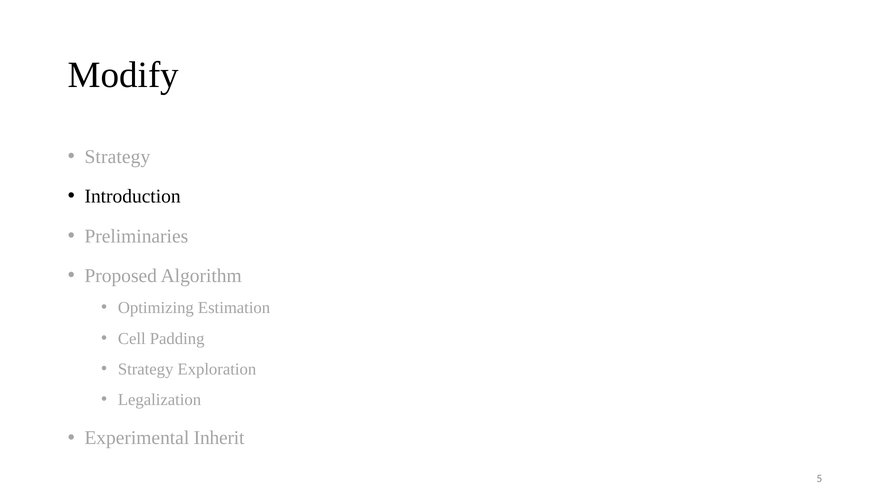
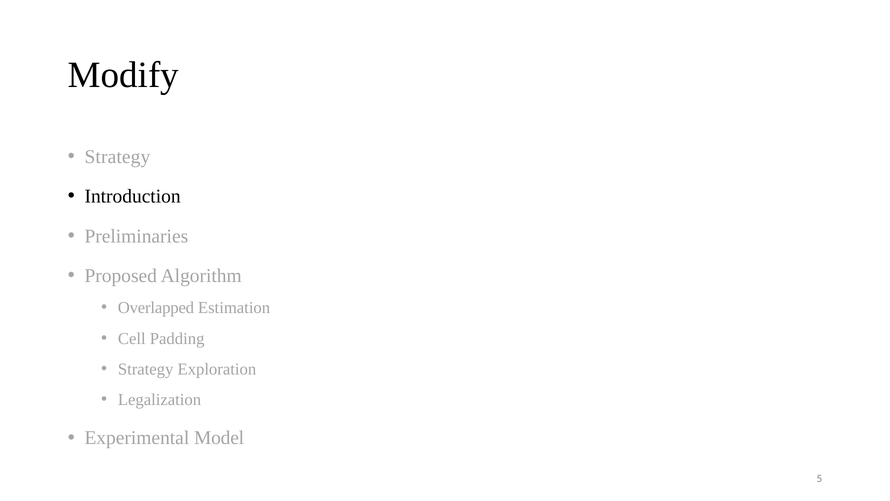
Optimizing: Optimizing -> Overlapped
Inherit: Inherit -> Model
